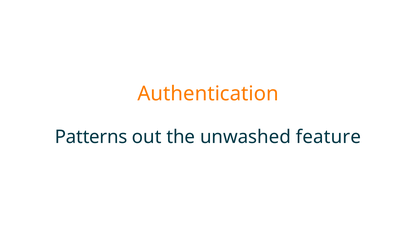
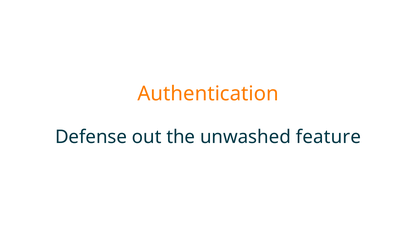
Patterns: Patterns -> Defense
